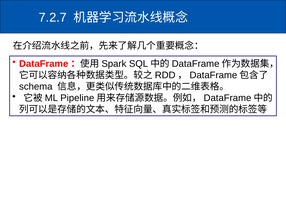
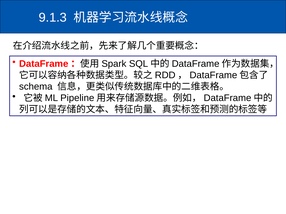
7.2.7: 7.2.7 -> 9.1.3
